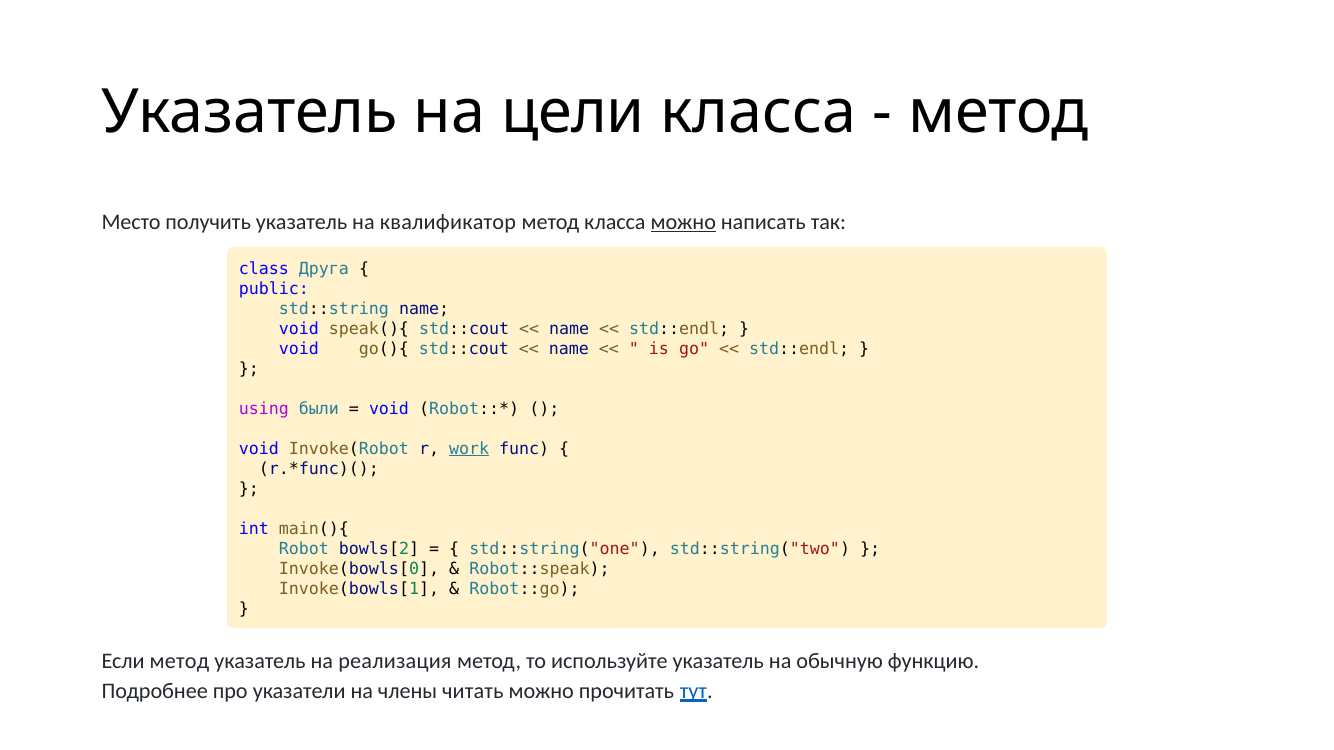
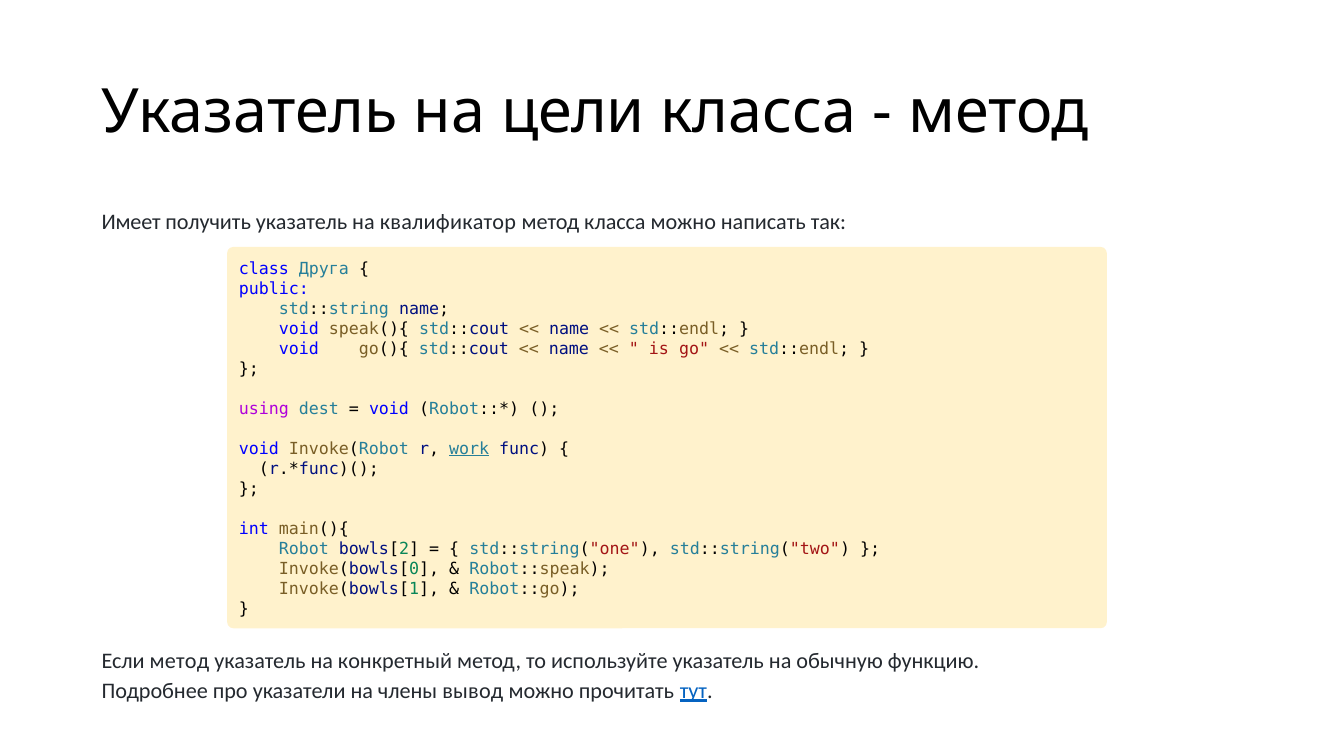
Место: Место -> Имеет
можно at (683, 222) underline: present -> none
были: были -> dest
реализация: реализация -> конкретный
читать: читать -> вывод
